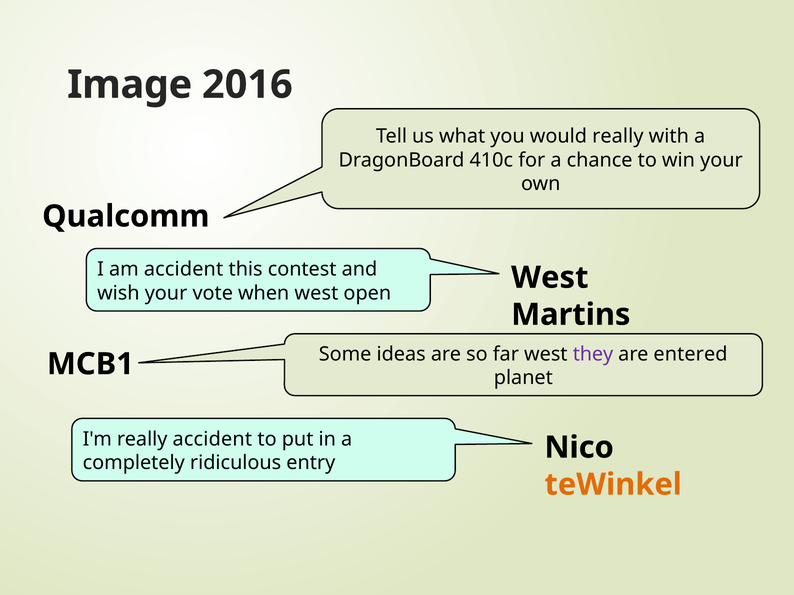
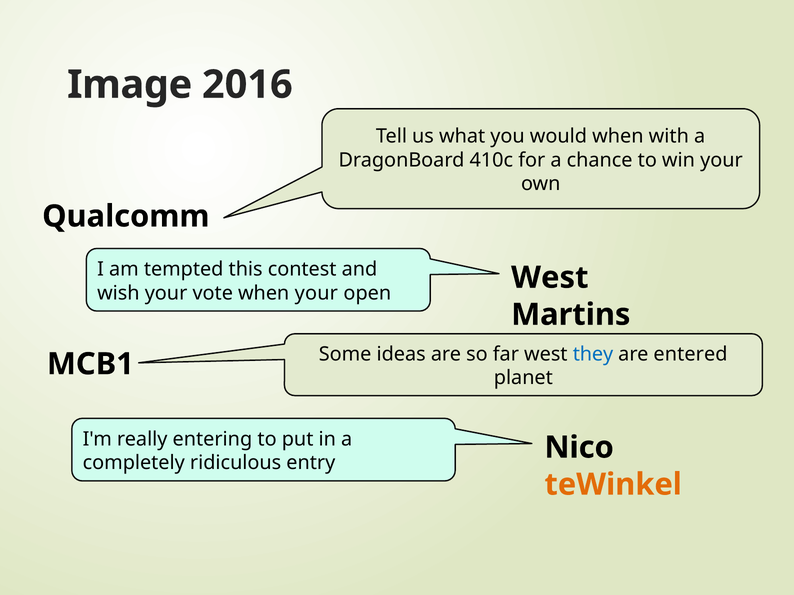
would really: really -> when
am accident: accident -> tempted
when west: west -> your
they colour: purple -> blue
really accident: accident -> entering
